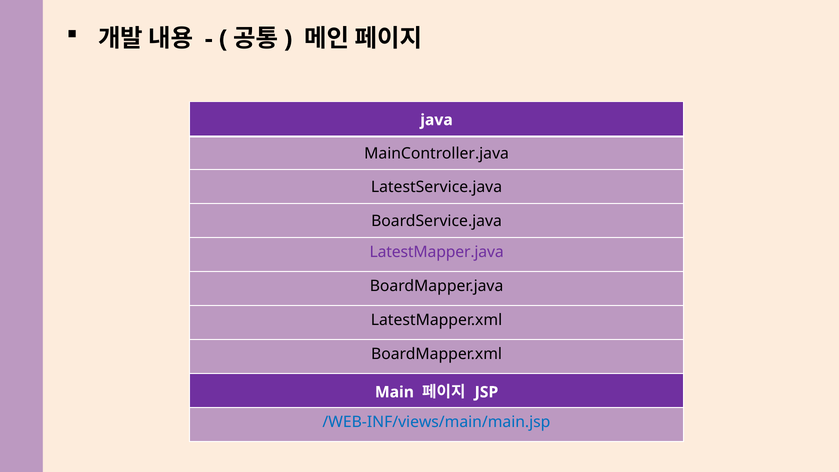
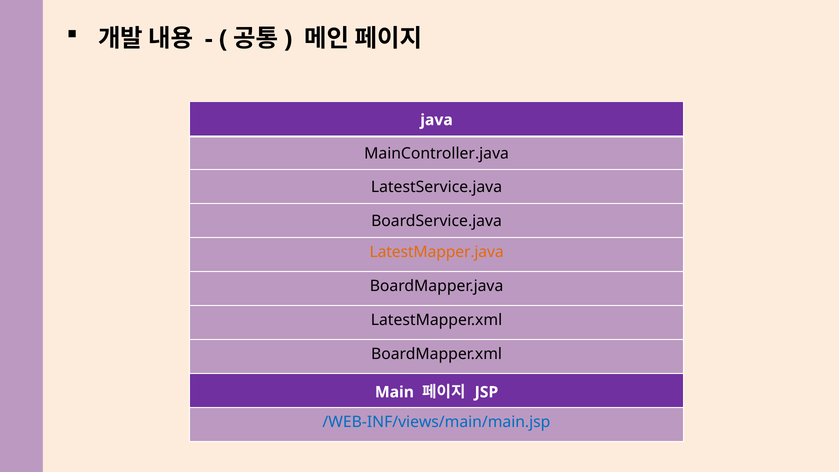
LatestMapper.java colour: purple -> orange
